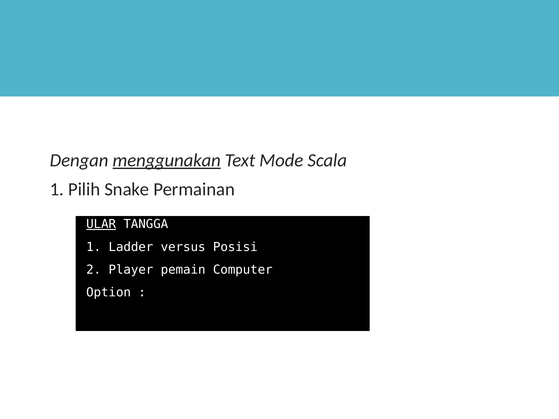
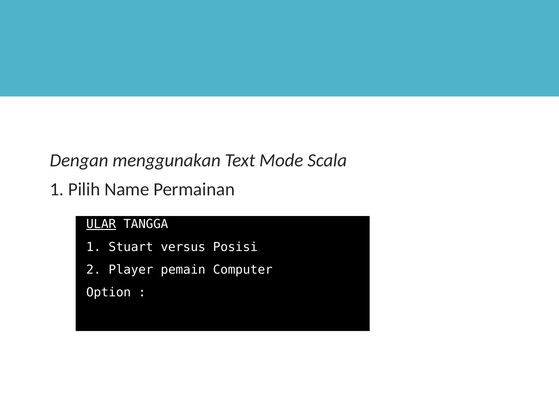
menggunakan underline: present -> none
Snake: Snake -> Name
Ladder: Ladder -> Stuart
